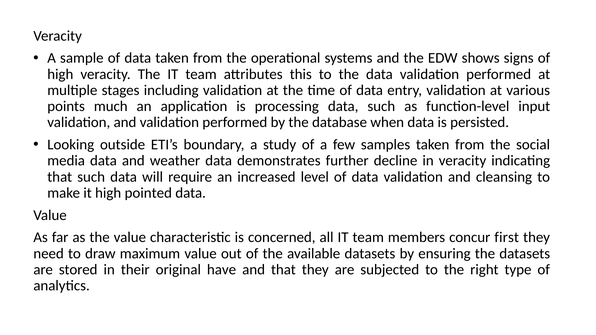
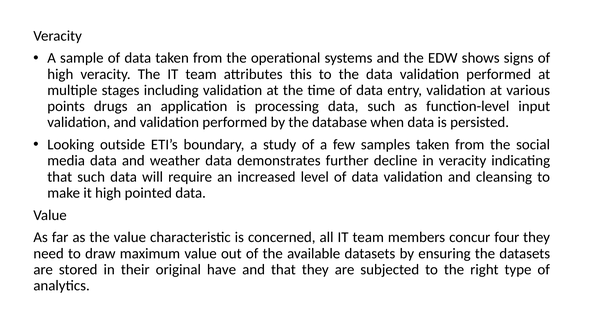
much: much -> drugs
first: first -> four
